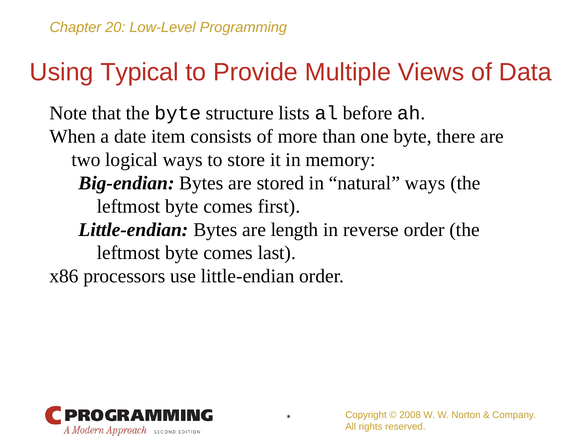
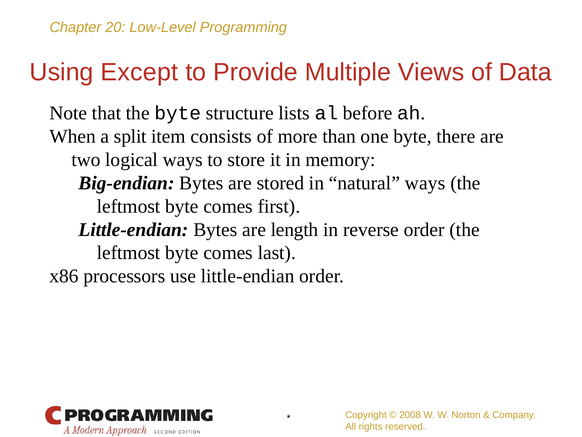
Typical: Typical -> Except
date: date -> split
